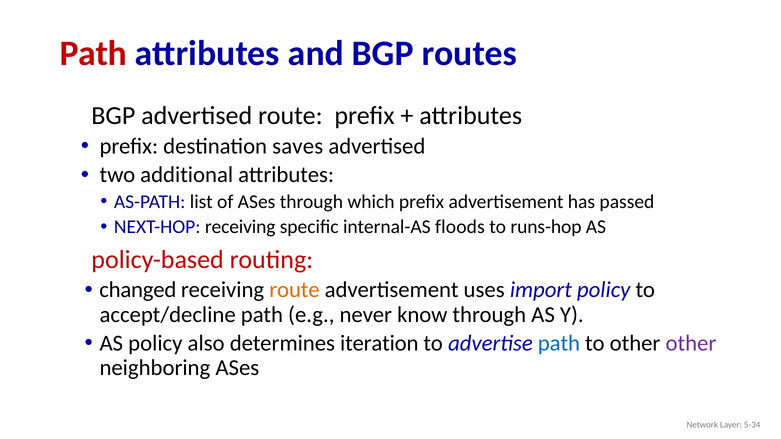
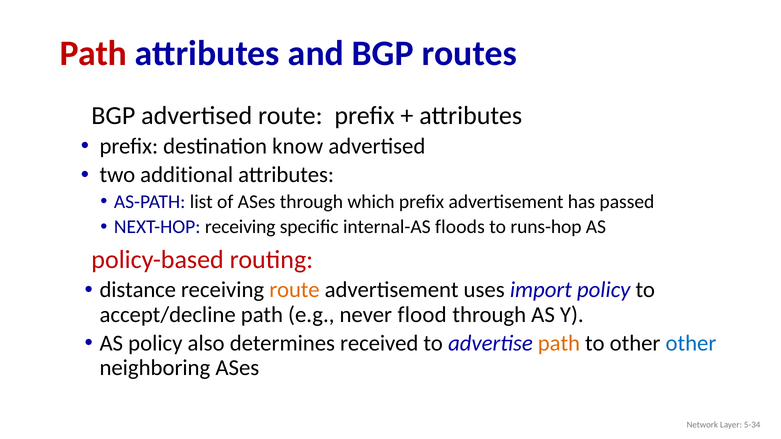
saves: saves -> know
changed: changed -> distance
know: know -> flood
iteration: iteration -> received
path at (559, 343) colour: blue -> orange
other at (691, 343) colour: purple -> blue
